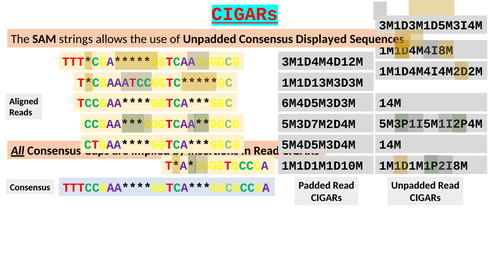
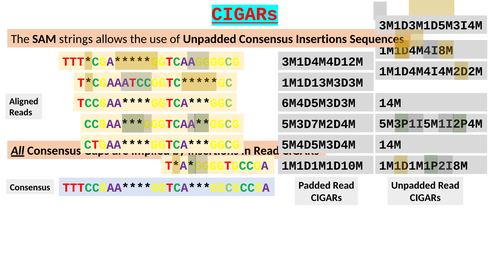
Consensus Displayed: Displayed -> Insertions
